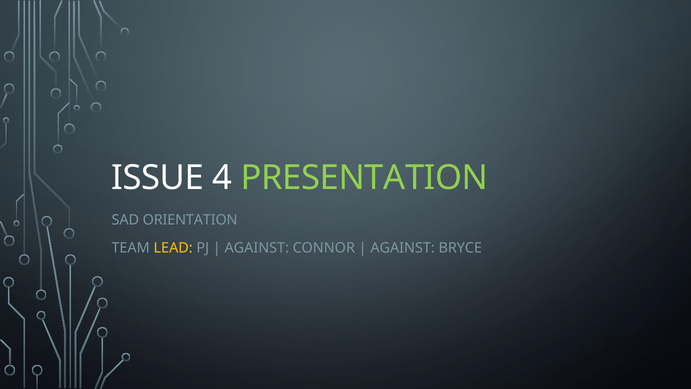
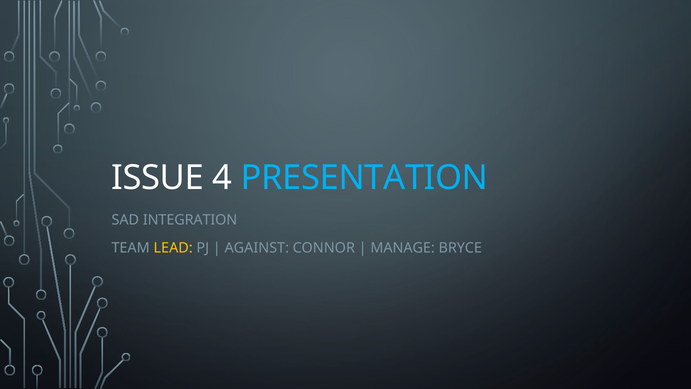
PRESENTATION colour: light green -> light blue
ORIENTATION: ORIENTATION -> INTEGRATION
AGAINST at (403, 248): AGAINST -> MANAGE
